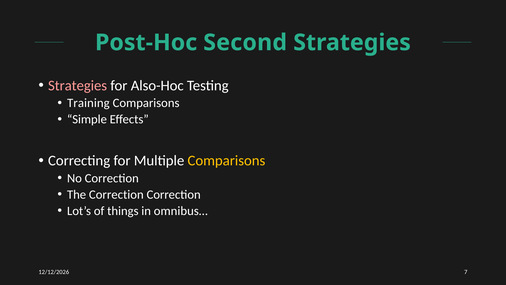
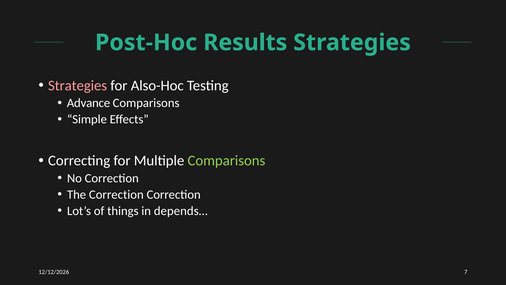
Second: Second -> Results
Training: Training -> Advance
Comparisons at (226, 161) colour: yellow -> light green
omnibus…: omnibus… -> depends…
